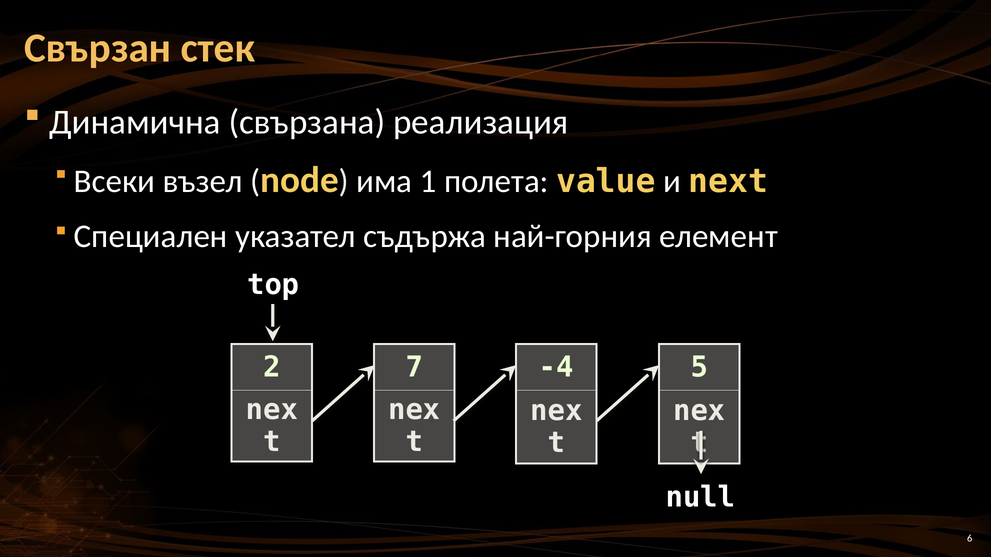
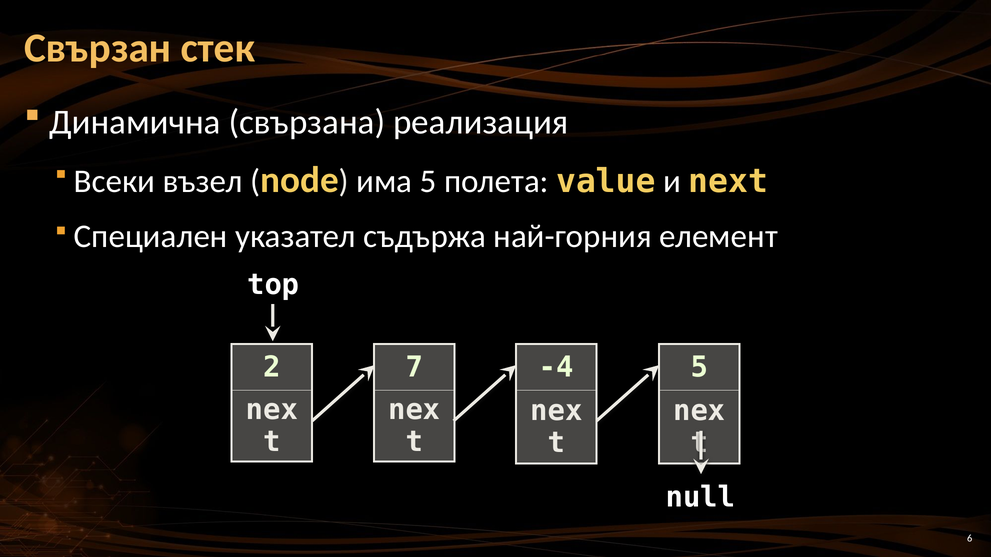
има 1: 1 -> 5
